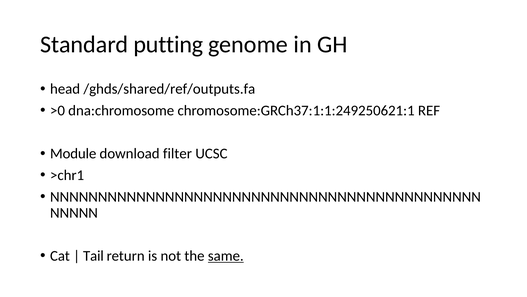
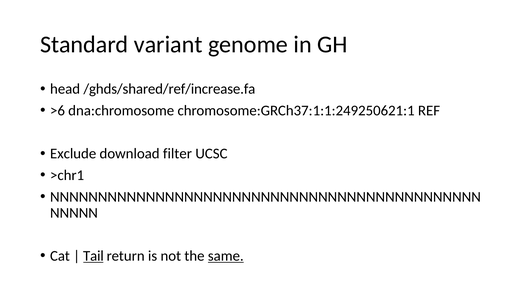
putting: putting -> variant
/ghds/shared/ref/outputs.fa: /ghds/shared/ref/outputs.fa -> /ghds/shared/ref/increase.fa
>0: >0 -> >6
Module: Module -> Exclude
Tail underline: none -> present
